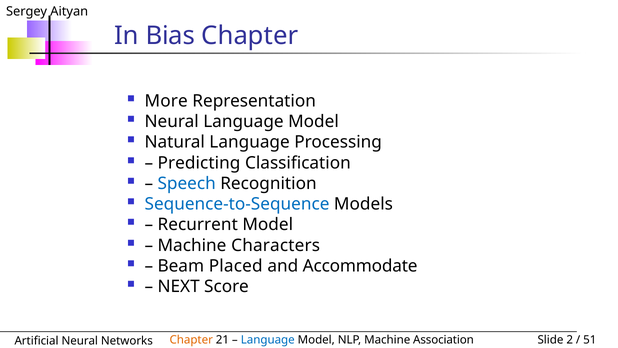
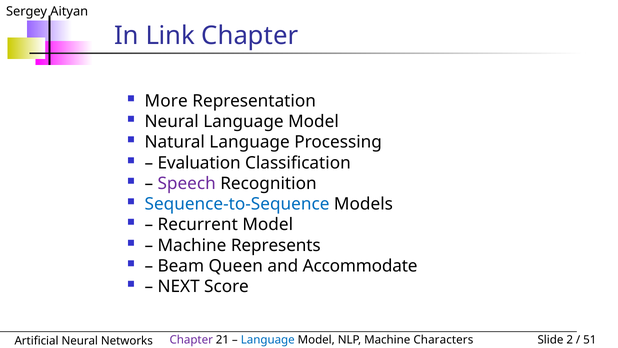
Bias: Bias -> Link
Predicting: Predicting -> Evaluation
Speech colour: blue -> purple
Characters: Characters -> Represents
Placed: Placed -> Queen
Chapter at (191, 339) colour: orange -> purple
Association: Association -> Characters
